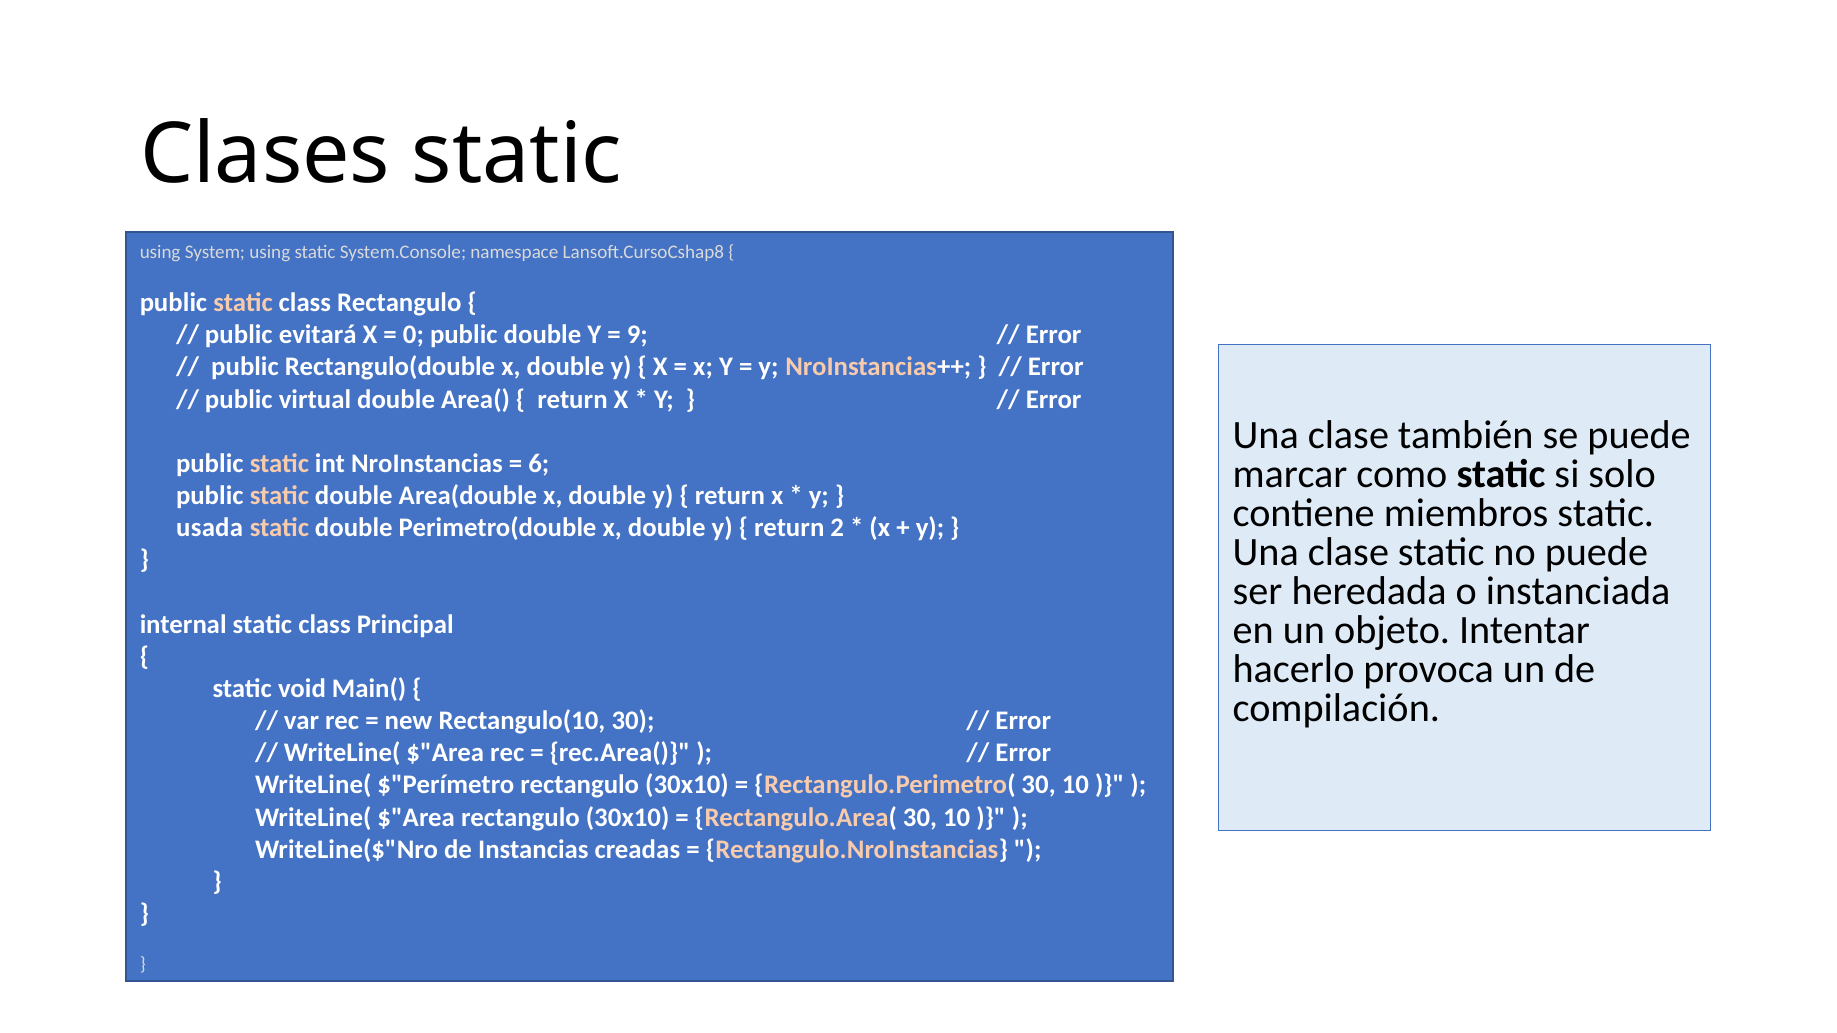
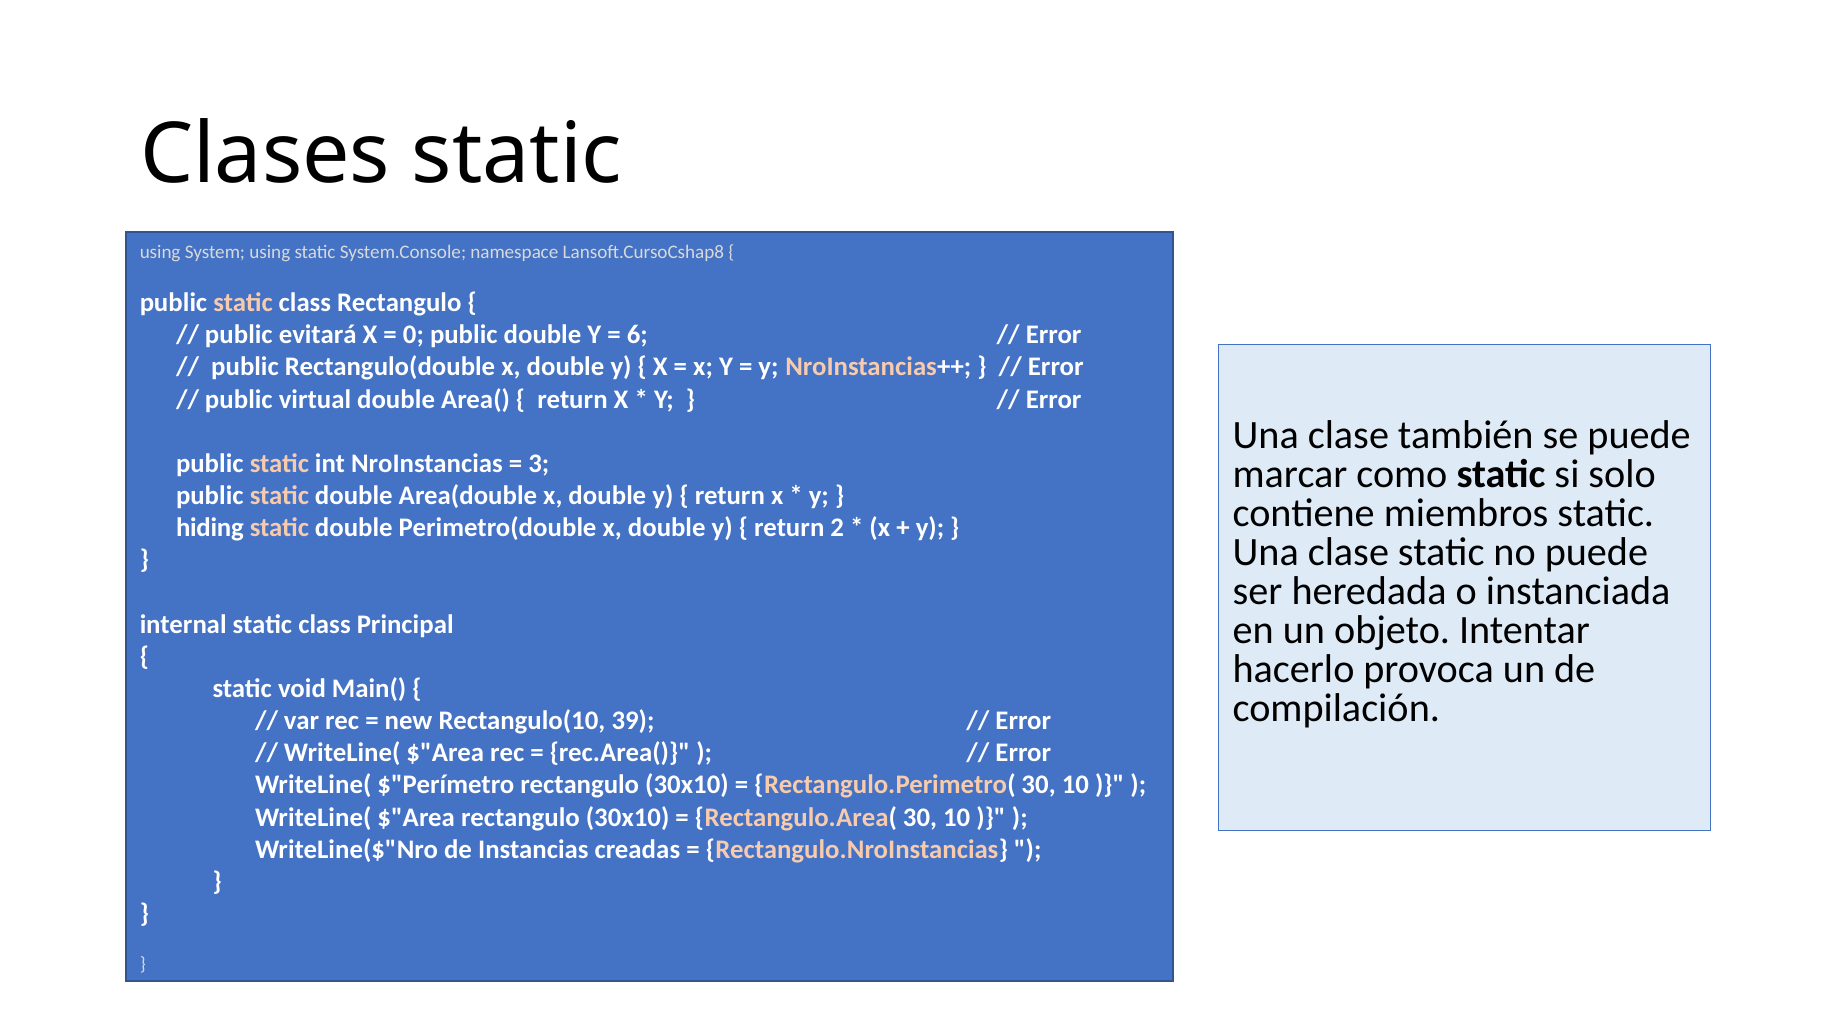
9: 9 -> 6
6: 6 -> 3
usada: usada -> hiding
Rectangulo(10 30: 30 -> 39
